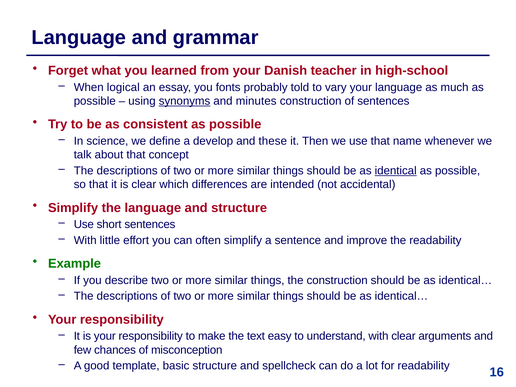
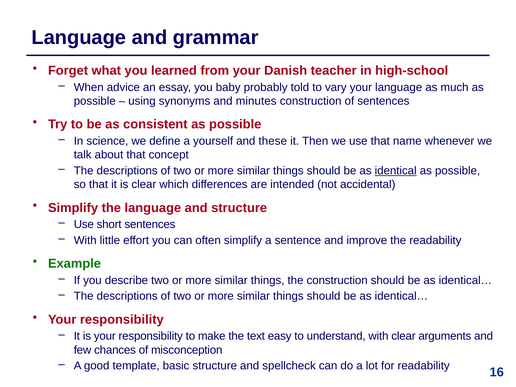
logical: logical -> advice
fonts: fonts -> baby
synonyms underline: present -> none
develop: develop -> yourself
